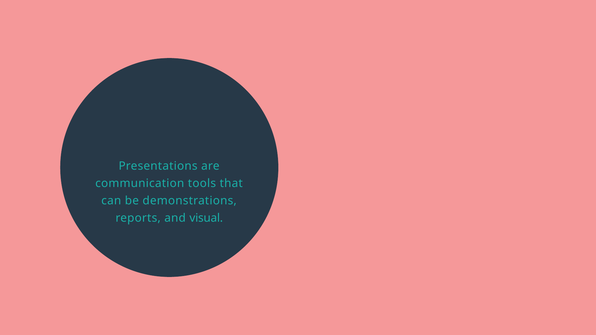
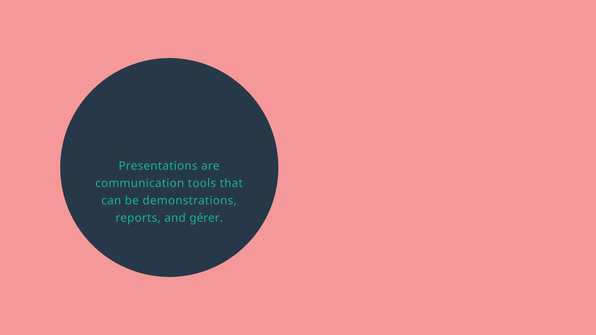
visual: visual -> gérer
